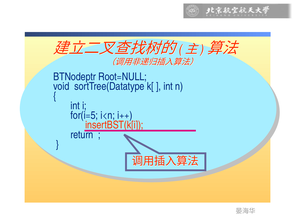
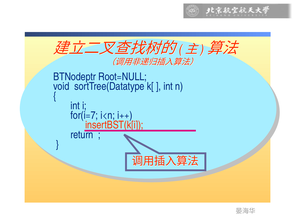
for(i=5: for(i=5 -> for(i=7
